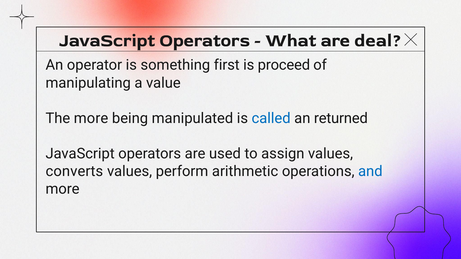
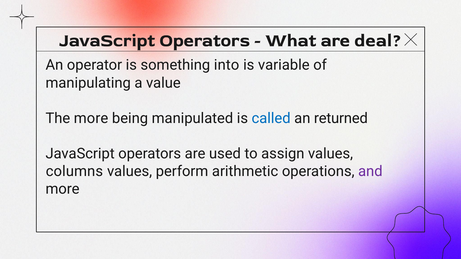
first: first -> into
proceed: proceed -> variable
converts: converts -> columns
and colour: blue -> purple
